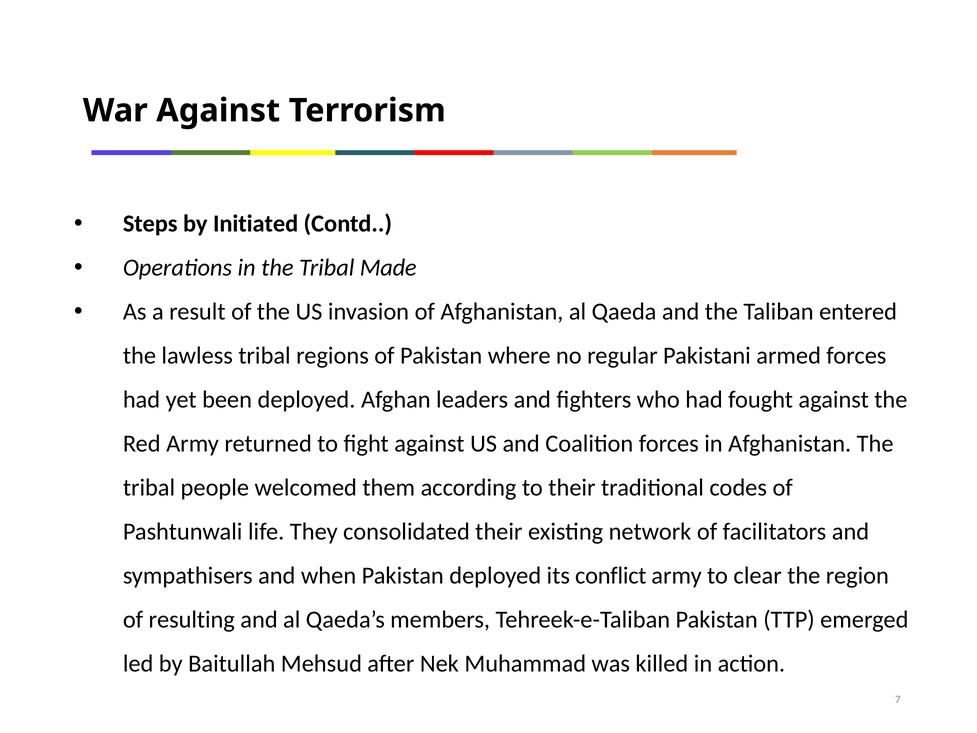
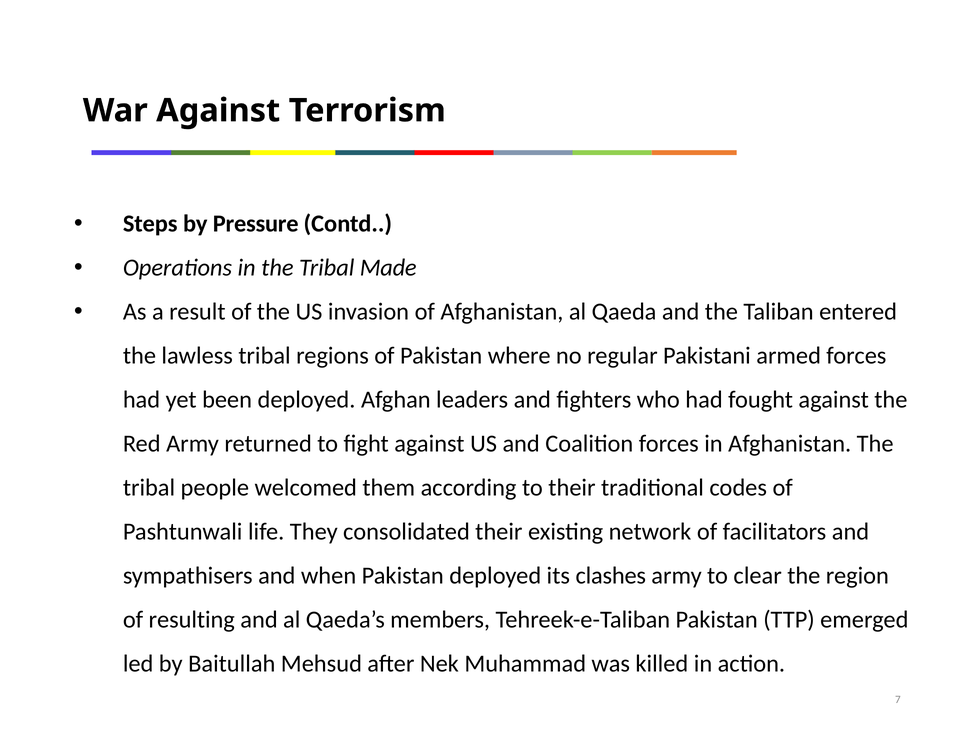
Initiated: Initiated -> Pressure
conflict: conflict -> clashes
